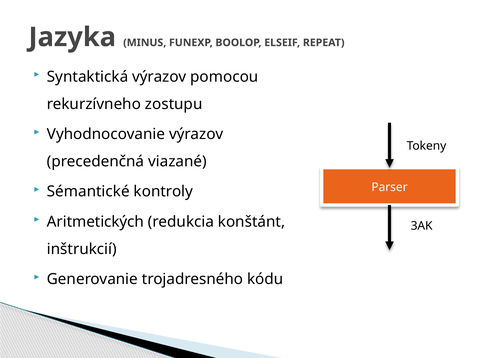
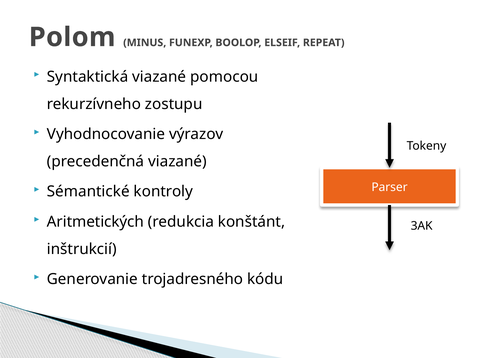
Jazyka: Jazyka -> Polom
Syntaktická výrazov: výrazov -> viazané
